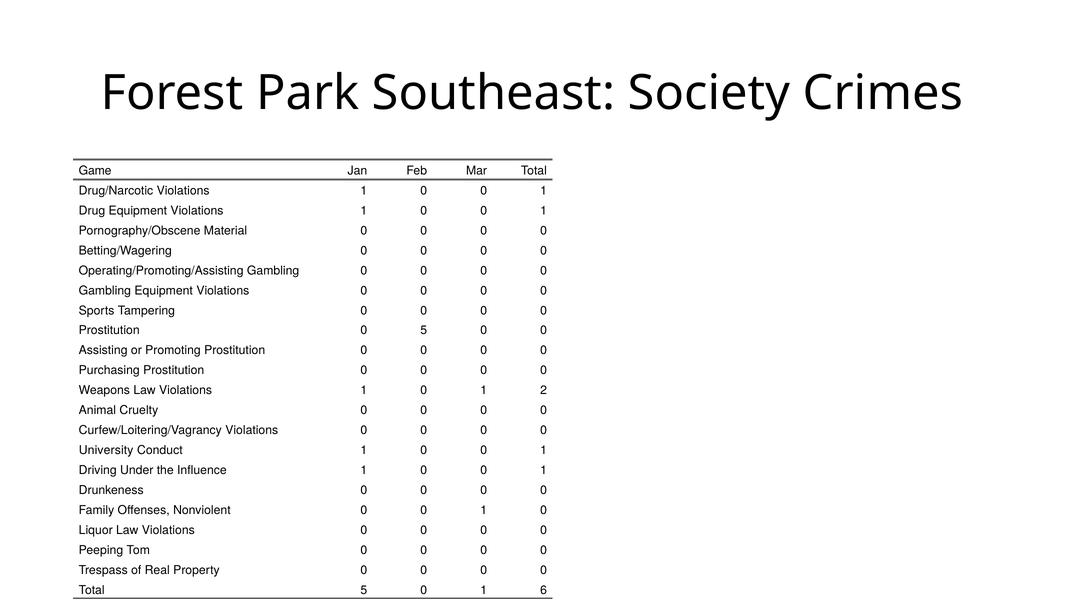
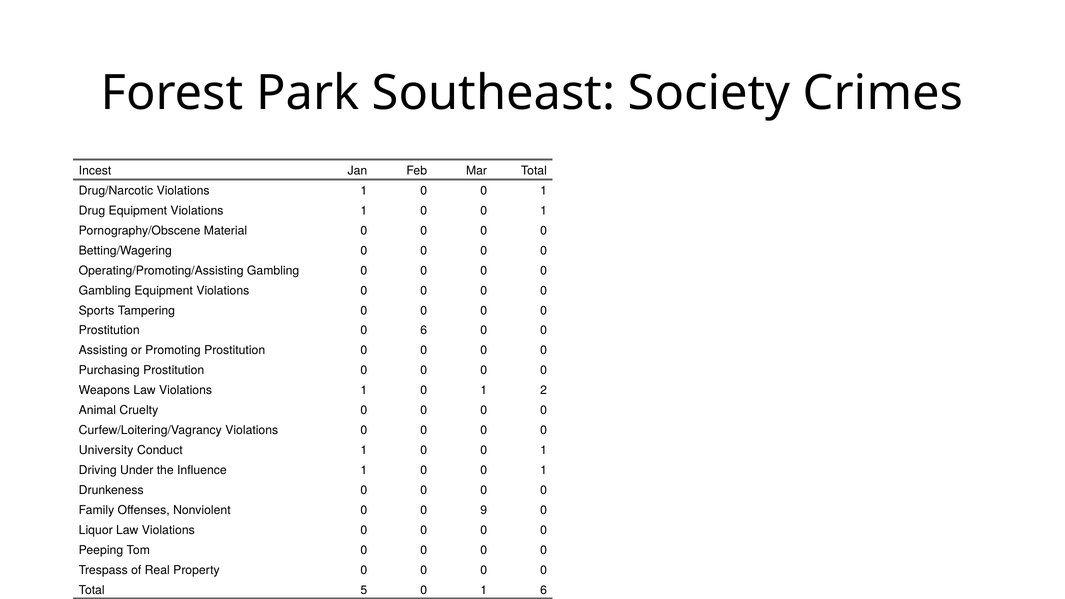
Game: Game -> Incest
0 5: 5 -> 6
Nonviolent 0 0 1: 1 -> 9
